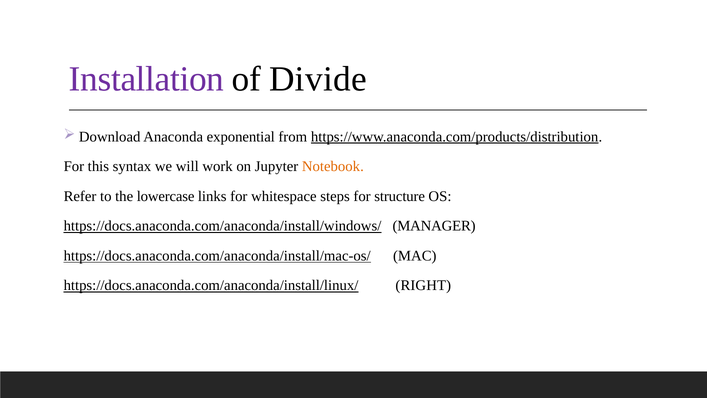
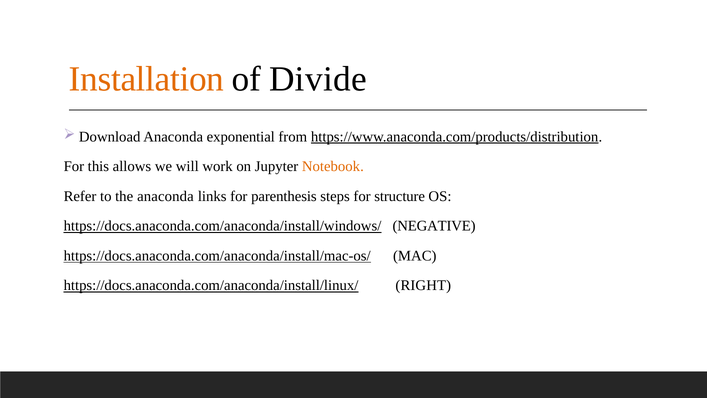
Installation colour: purple -> orange
syntax: syntax -> allows
the lowercase: lowercase -> anaconda
whitespace: whitespace -> parenthesis
MANAGER: MANAGER -> NEGATIVE
